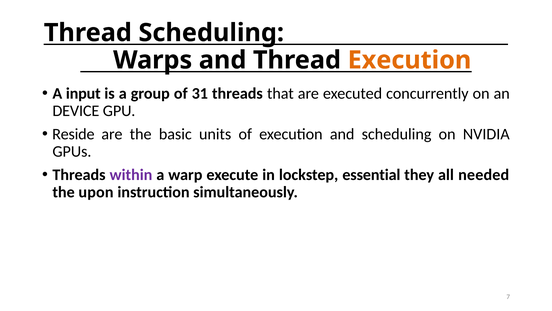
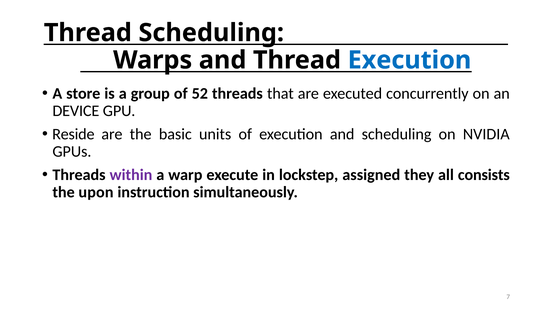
Execution at (409, 60) colour: orange -> blue
input: input -> store
31: 31 -> 52
essential: essential -> assigned
needed: needed -> consists
